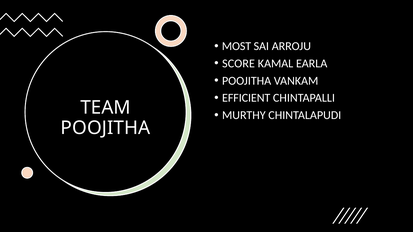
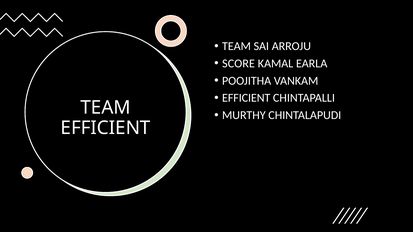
MOST at (237, 46): MOST -> TEAM
POOJITHA at (106, 128): POOJITHA -> EFFICIENT
